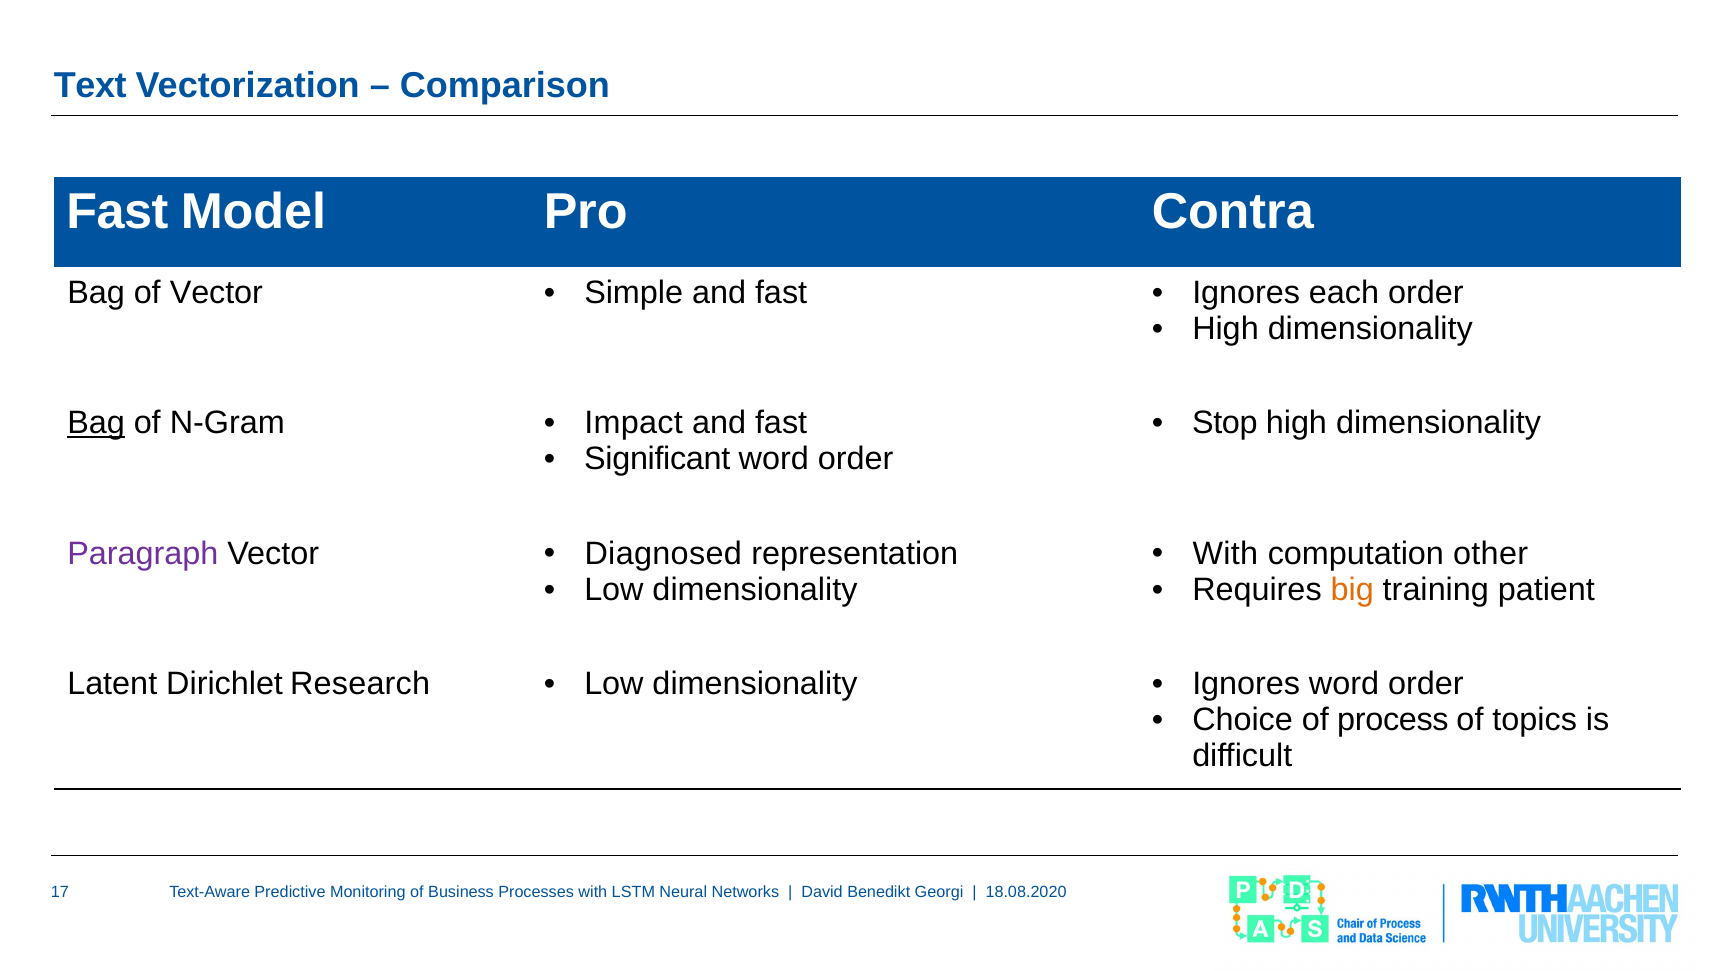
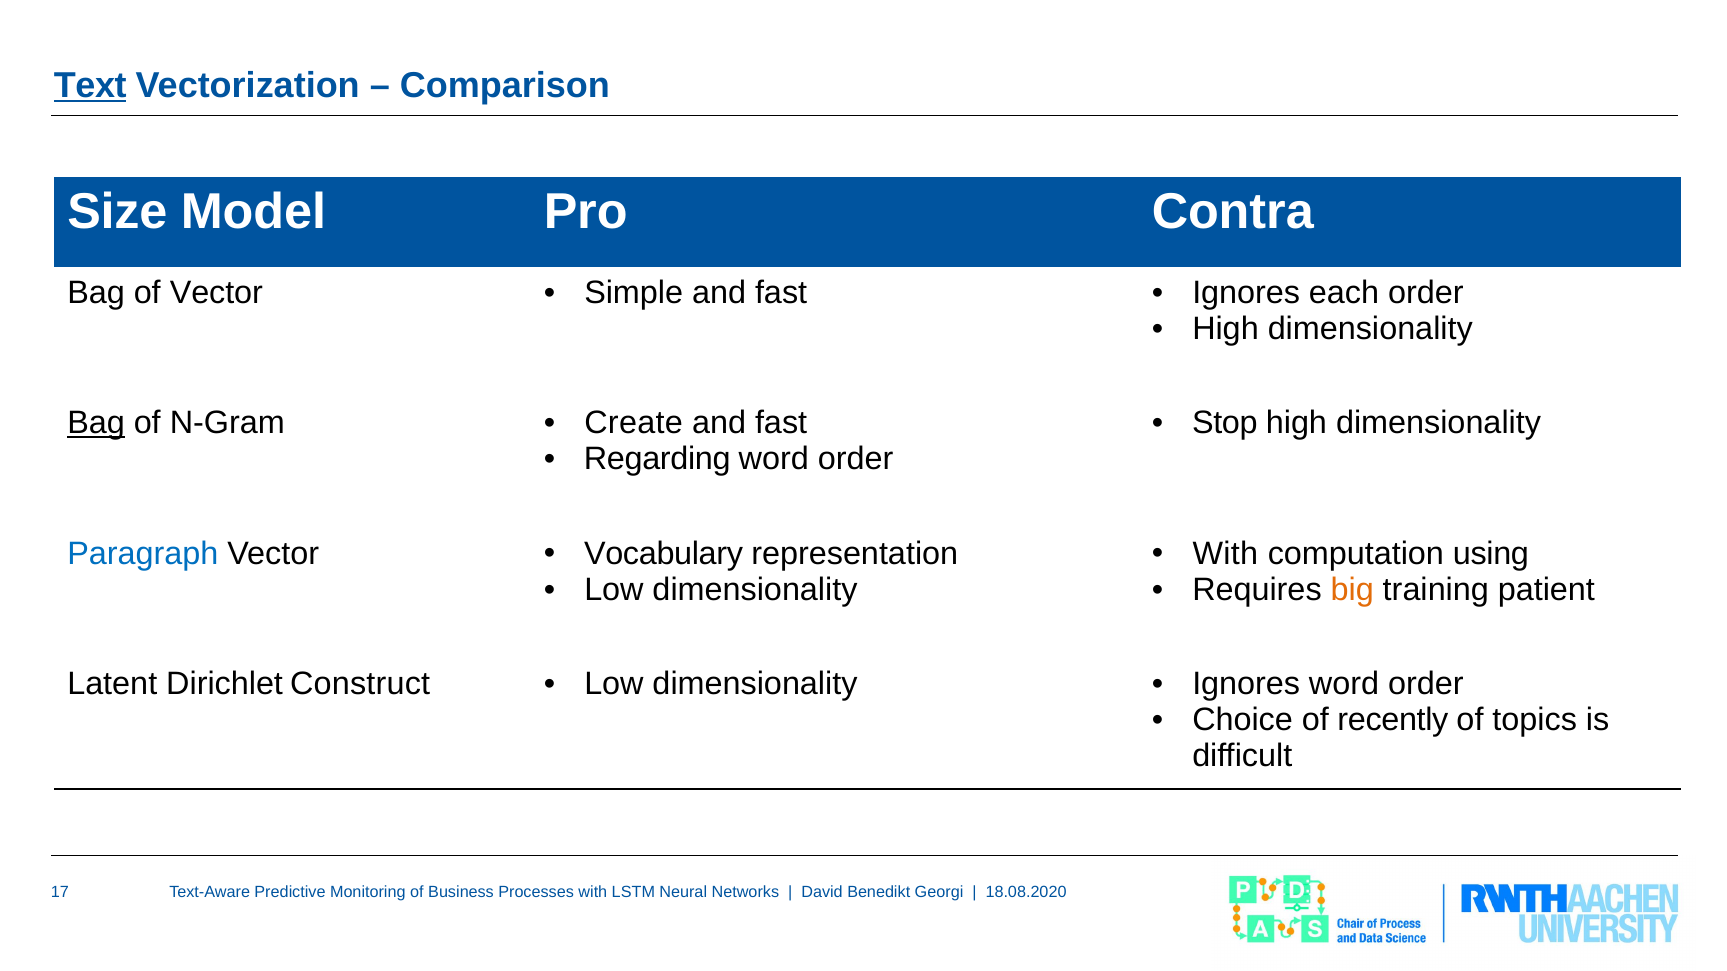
Text underline: none -> present
Fast at (117, 212): Fast -> Size
Impact: Impact -> Create
Significant: Significant -> Regarding
Paragraph colour: purple -> blue
Diagnosed: Diagnosed -> Vocabulary
other: other -> using
Research: Research -> Construct
process: process -> recently
